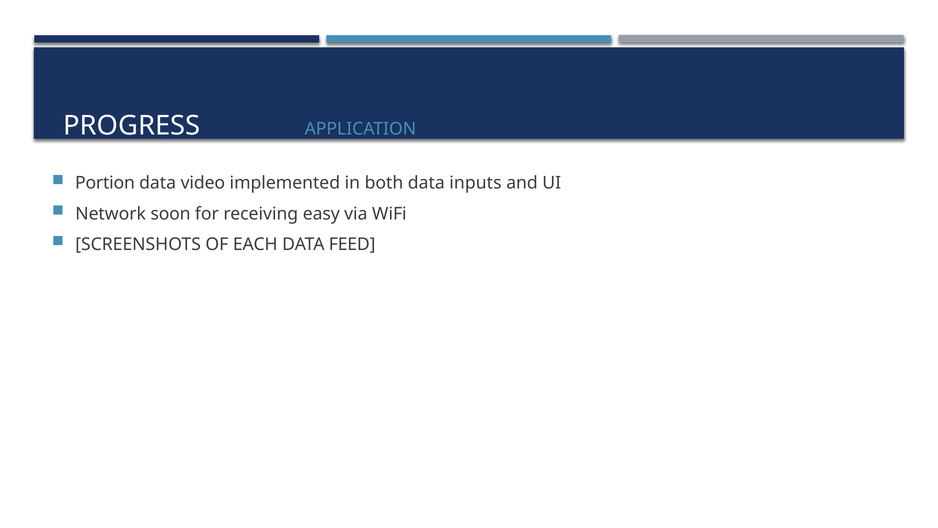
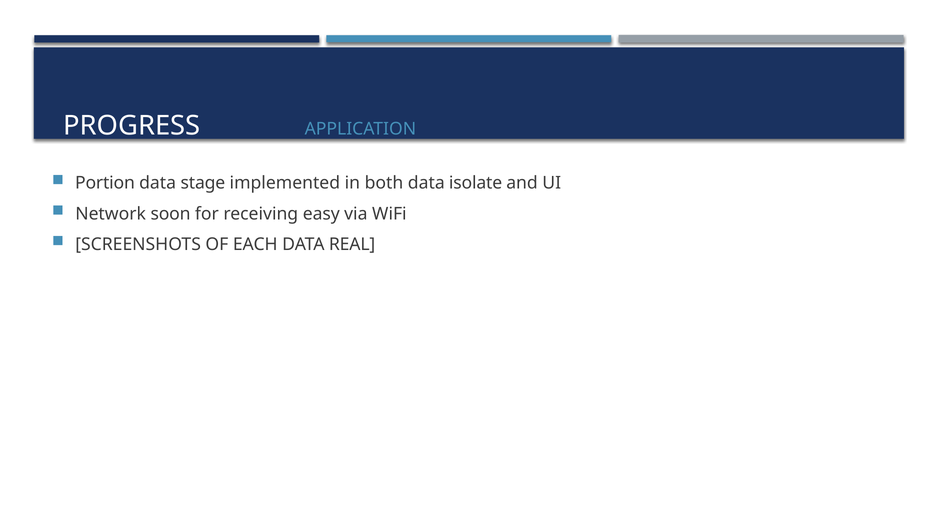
video: video -> stage
inputs: inputs -> isolate
FEED: FEED -> REAL
